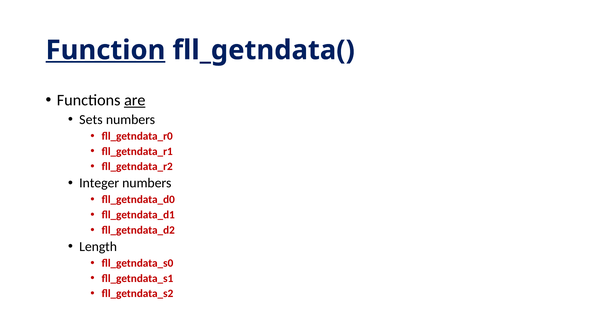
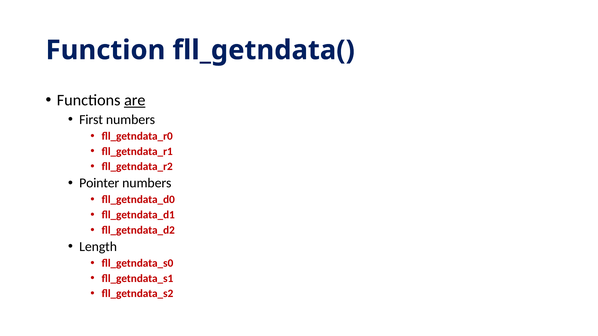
Function underline: present -> none
Sets: Sets -> First
Integer: Integer -> Pointer
